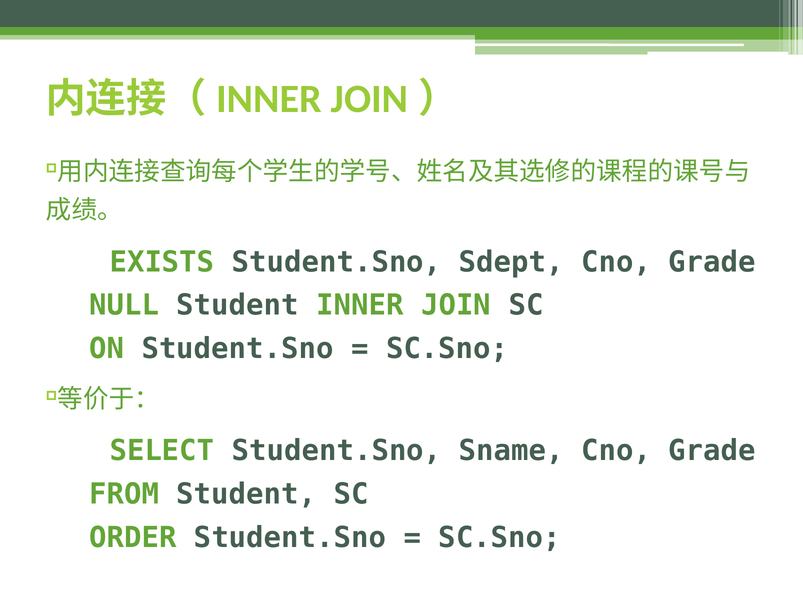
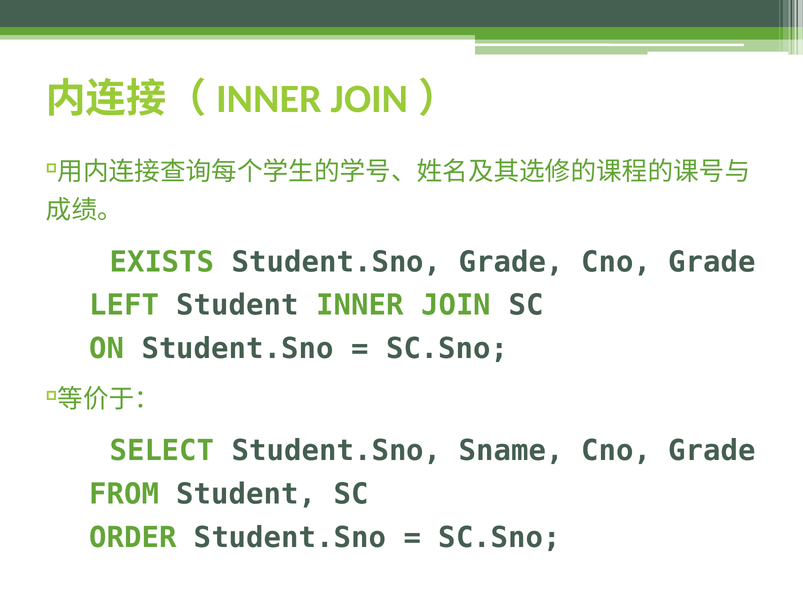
Student.Sno Sdept: Sdept -> Grade
NULL: NULL -> LEFT
